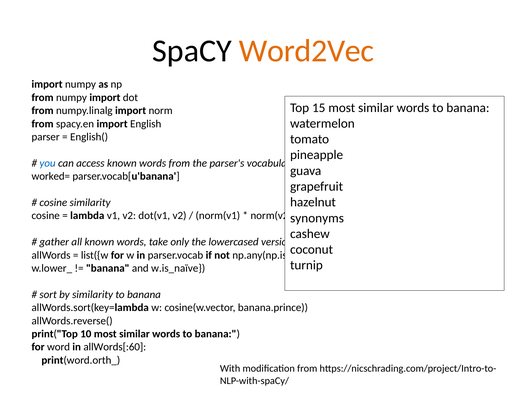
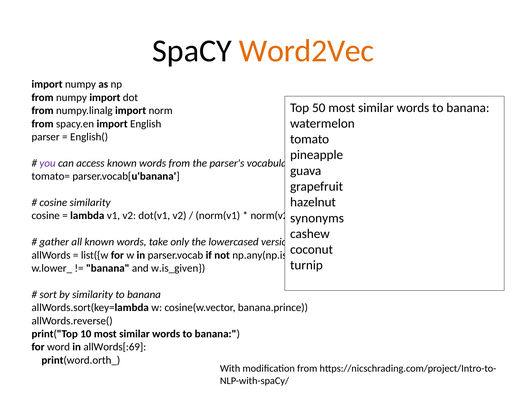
15: 15 -> 50
you colour: blue -> purple
worked=: worked= -> tomato=
w.is_naïve: w.is_naïve -> w.is_given
allWords[:60: allWords[:60 -> allWords[:69
